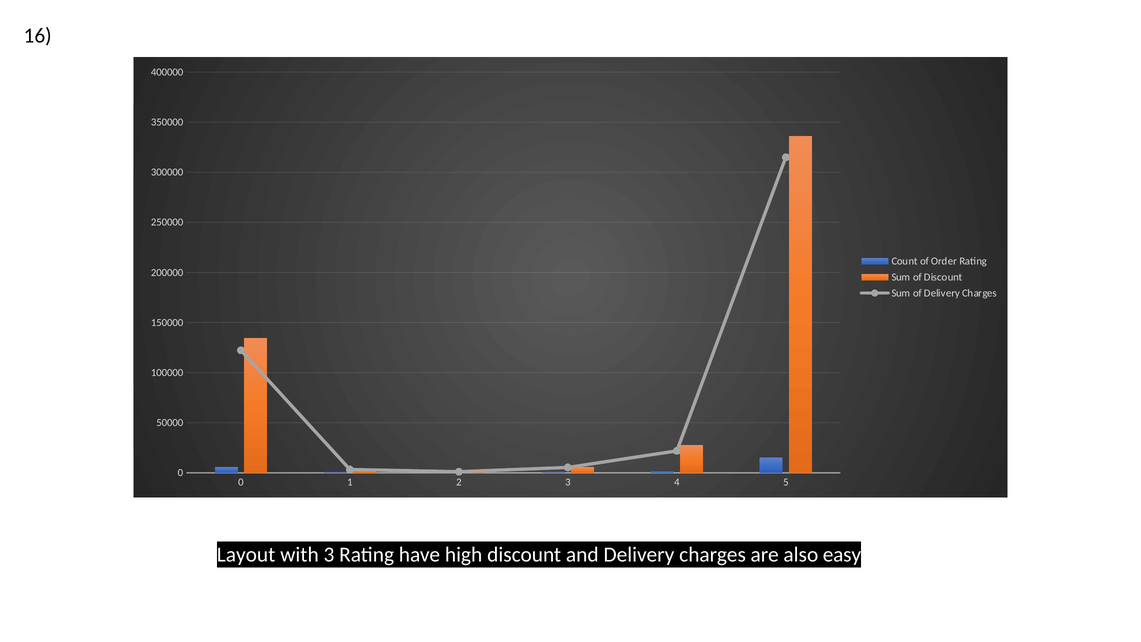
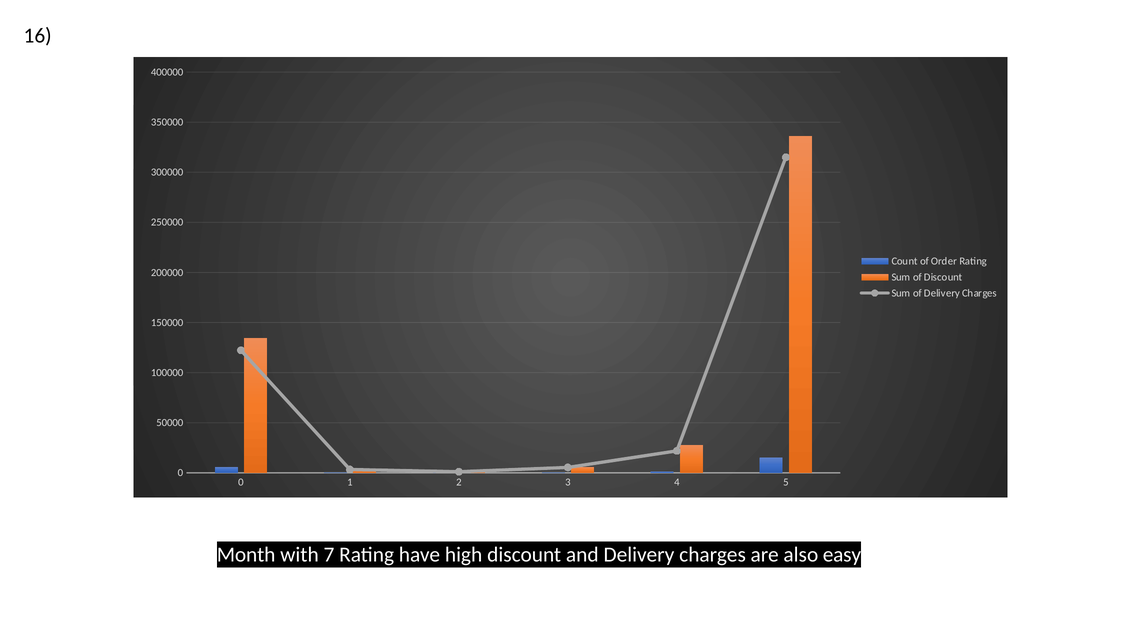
Layout: Layout -> Month
with 3: 3 -> 7
